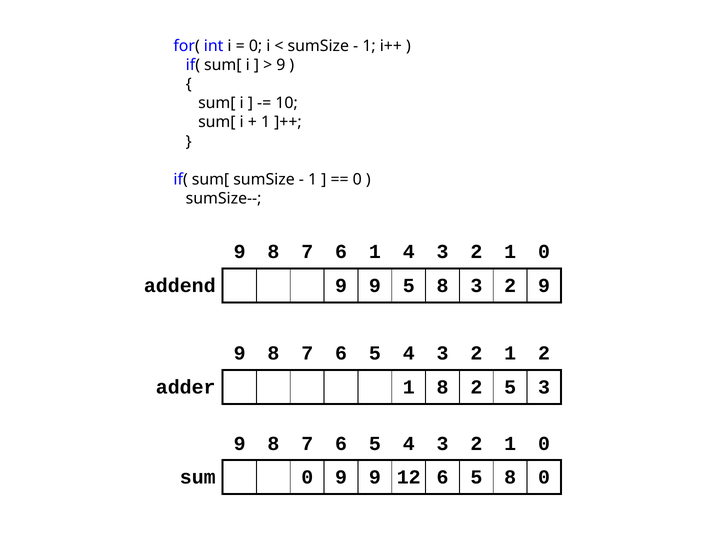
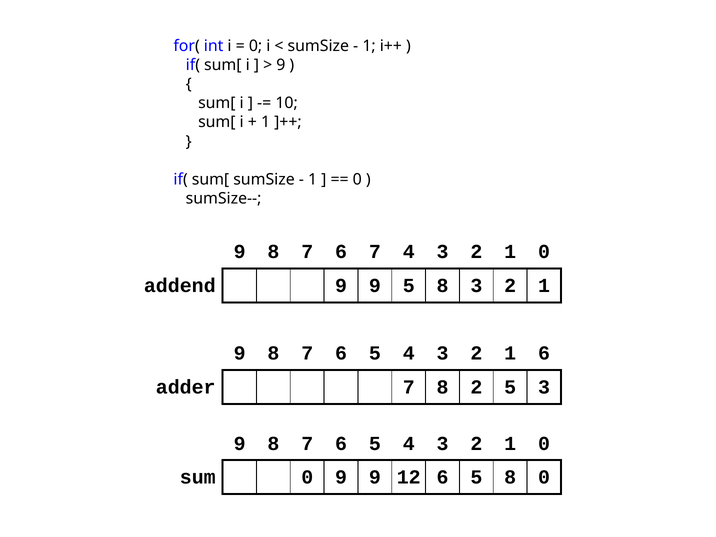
6 1: 1 -> 7
8 3 2 9: 9 -> 1
1 2: 2 -> 6
adder 1: 1 -> 7
